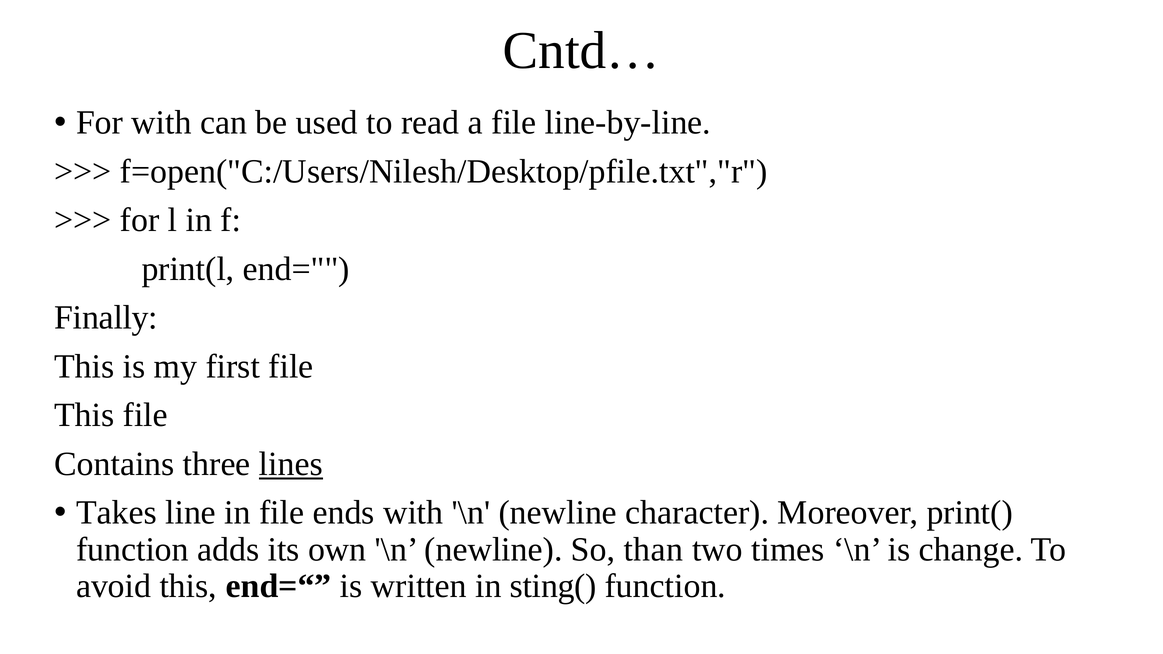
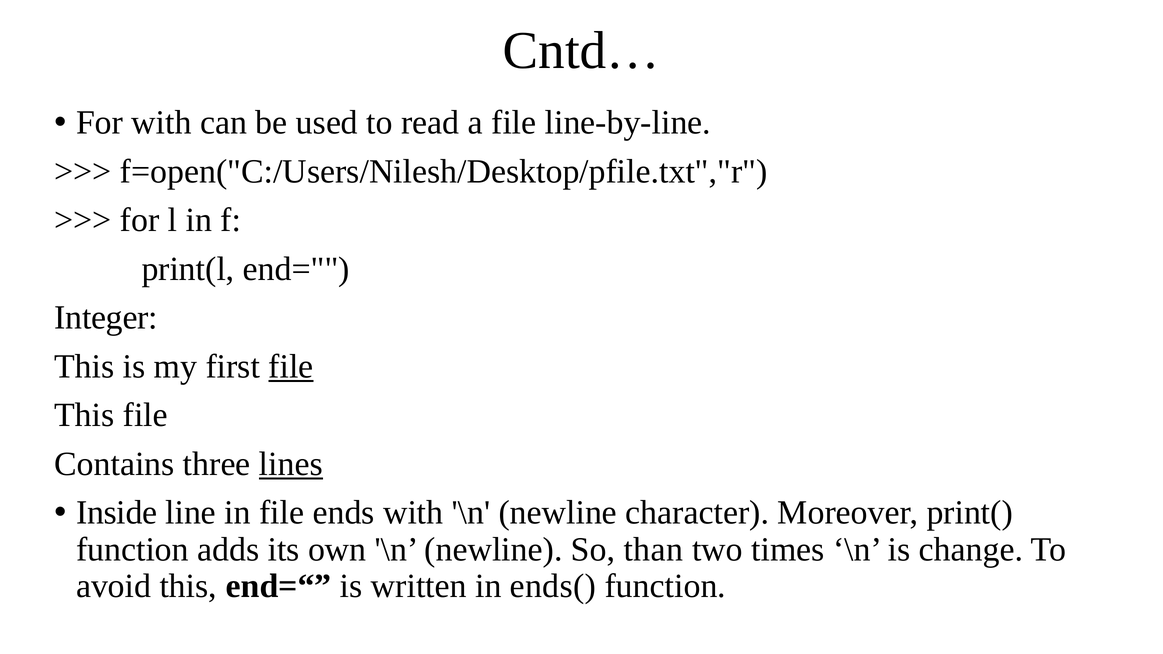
Finally: Finally -> Integer
file at (291, 367) underline: none -> present
Takes: Takes -> Inside
sting(: sting( -> ends(
